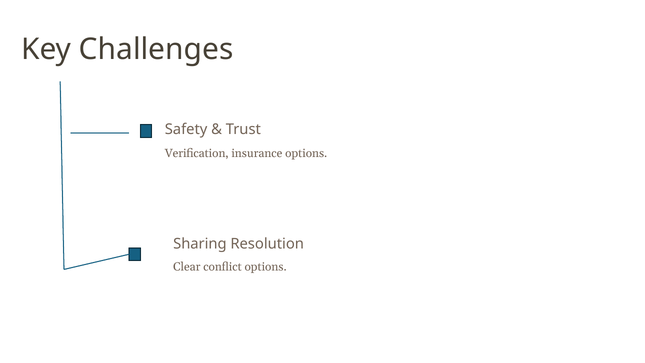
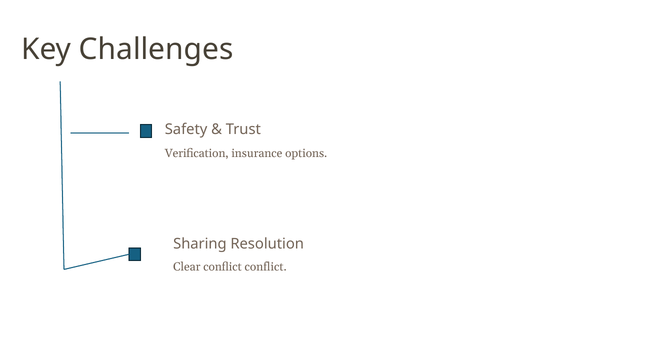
conflict options: options -> conflict
